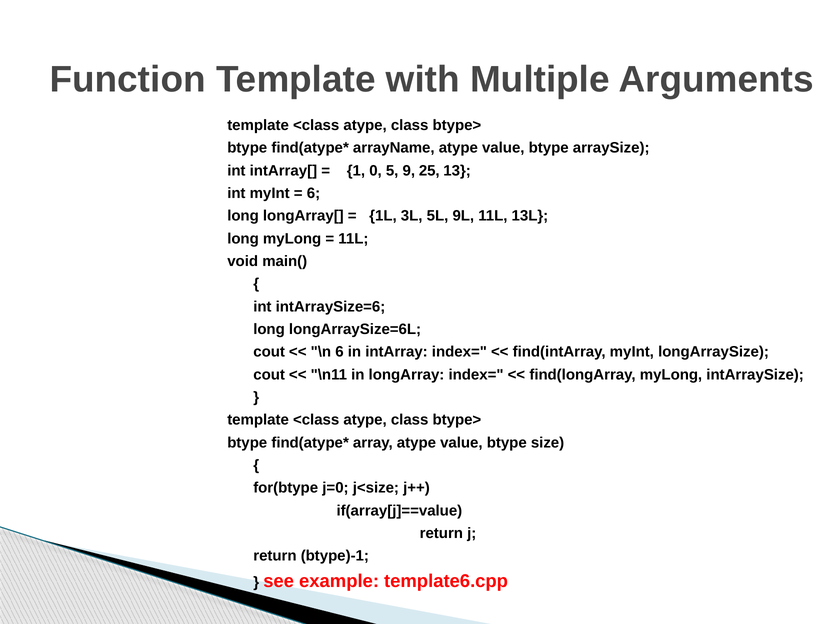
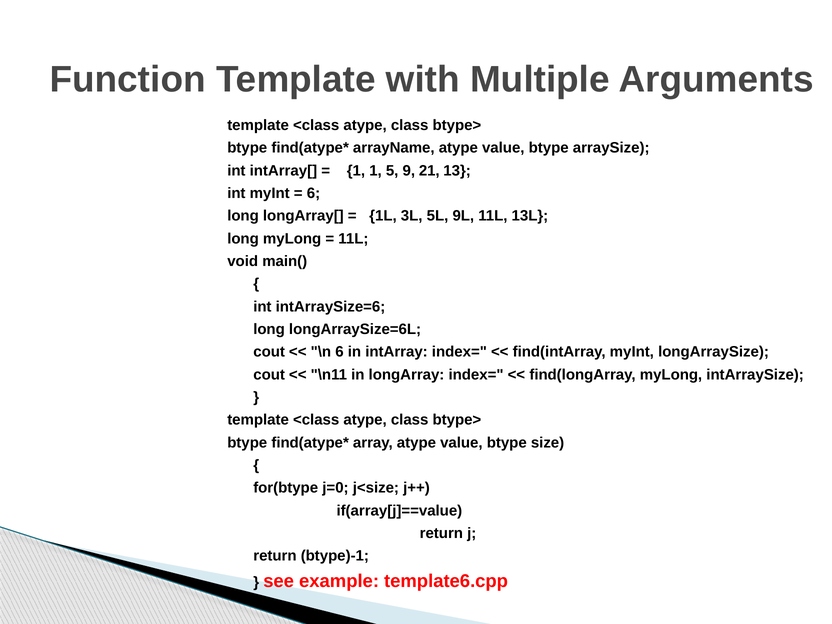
1 0: 0 -> 1
25: 25 -> 21
